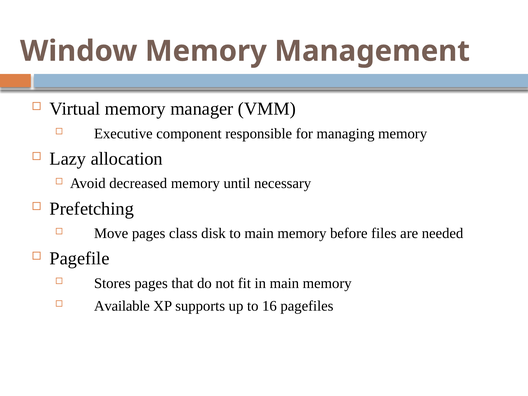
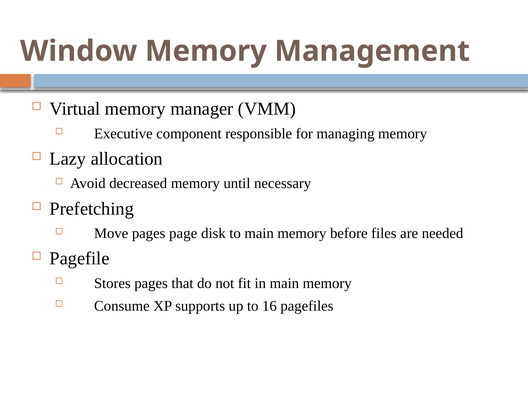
class: class -> page
Available: Available -> Consume
